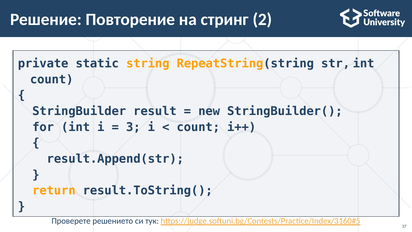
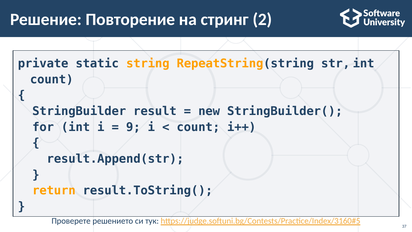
3: 3 -> 9
